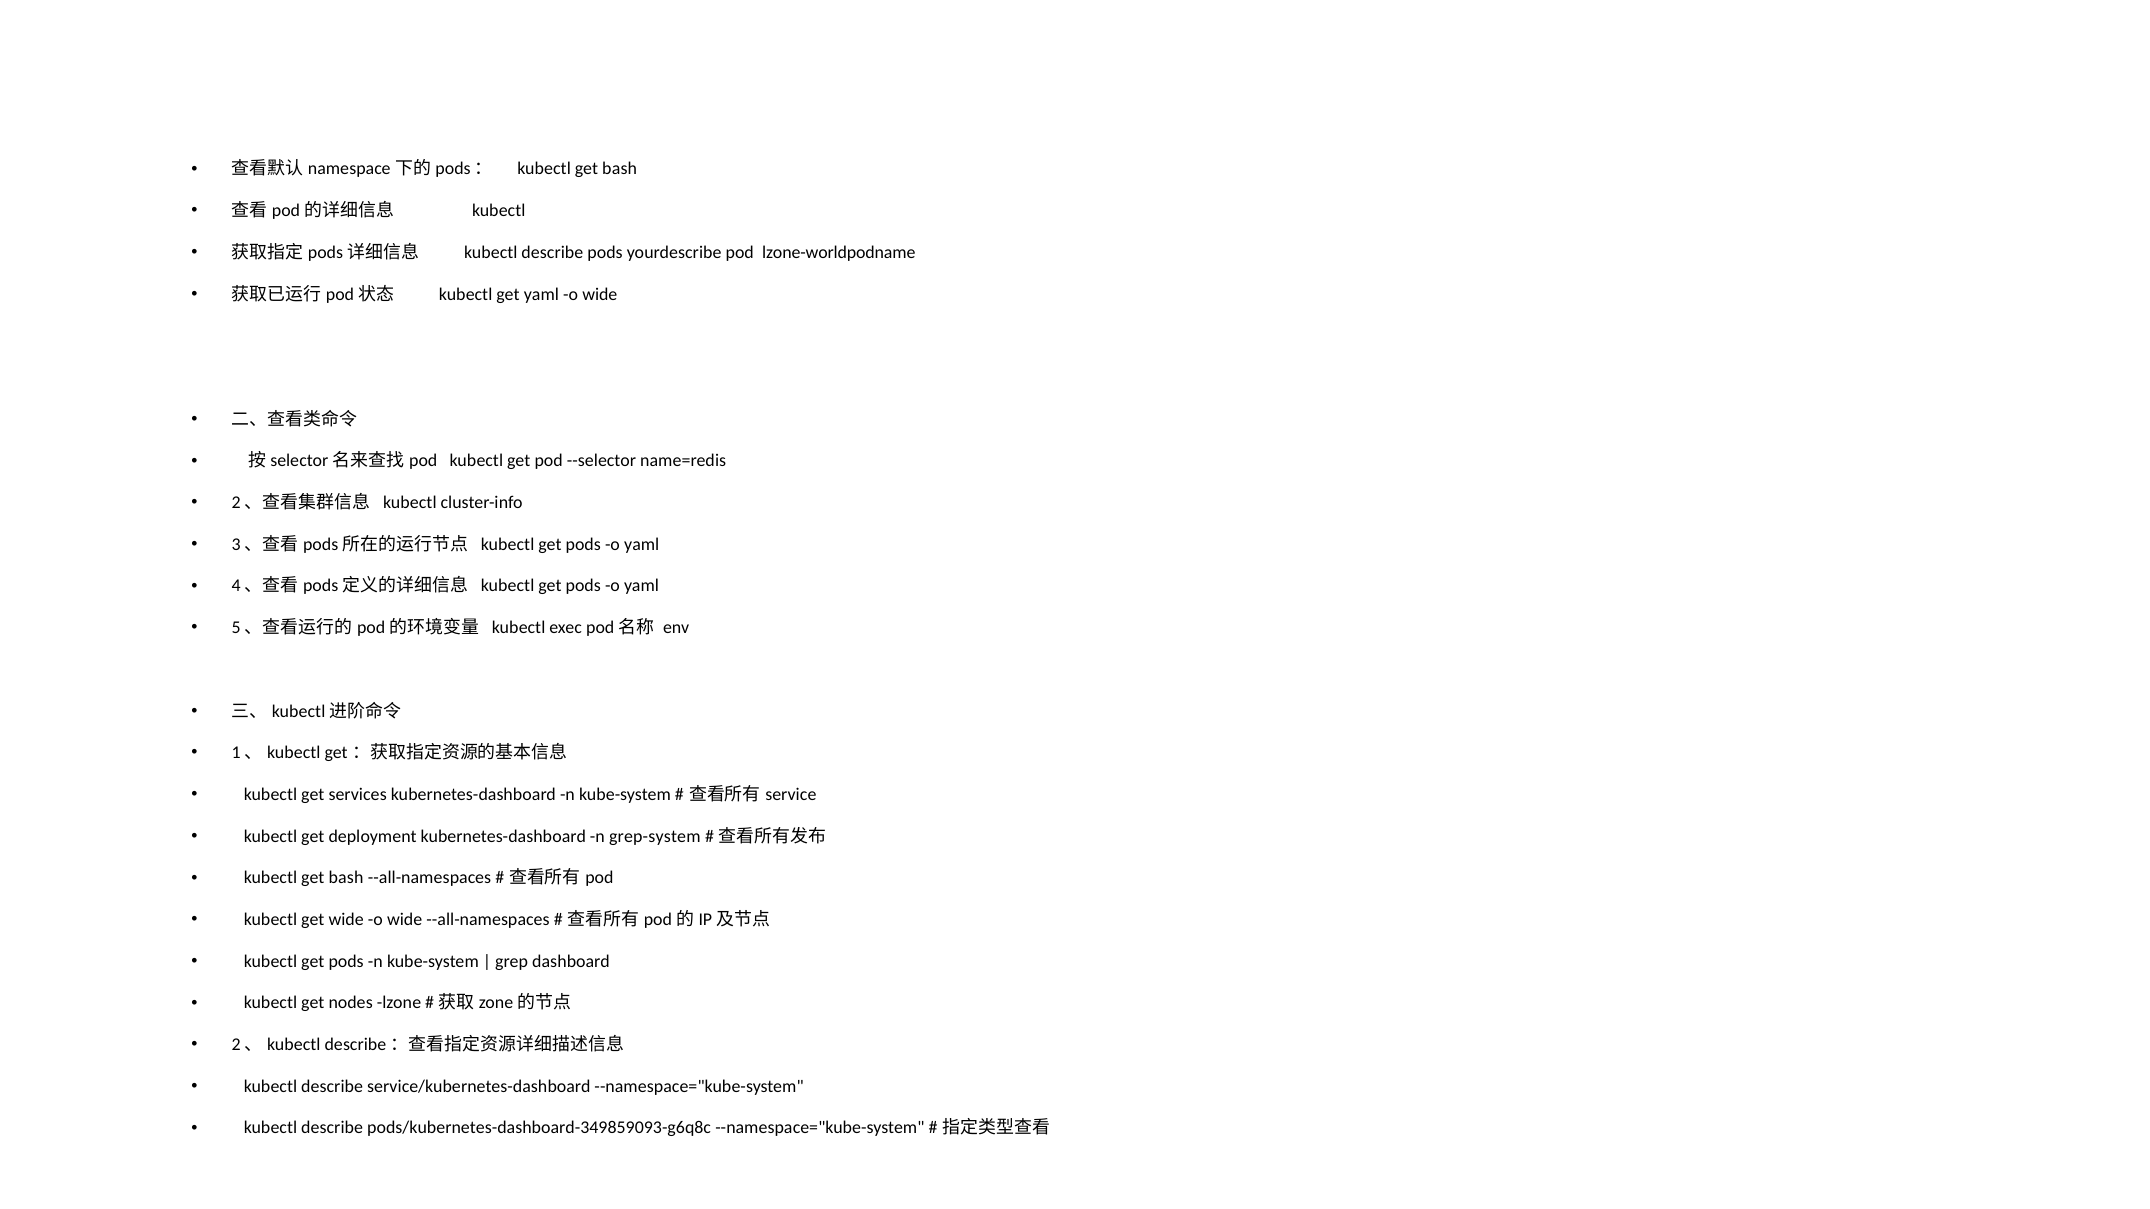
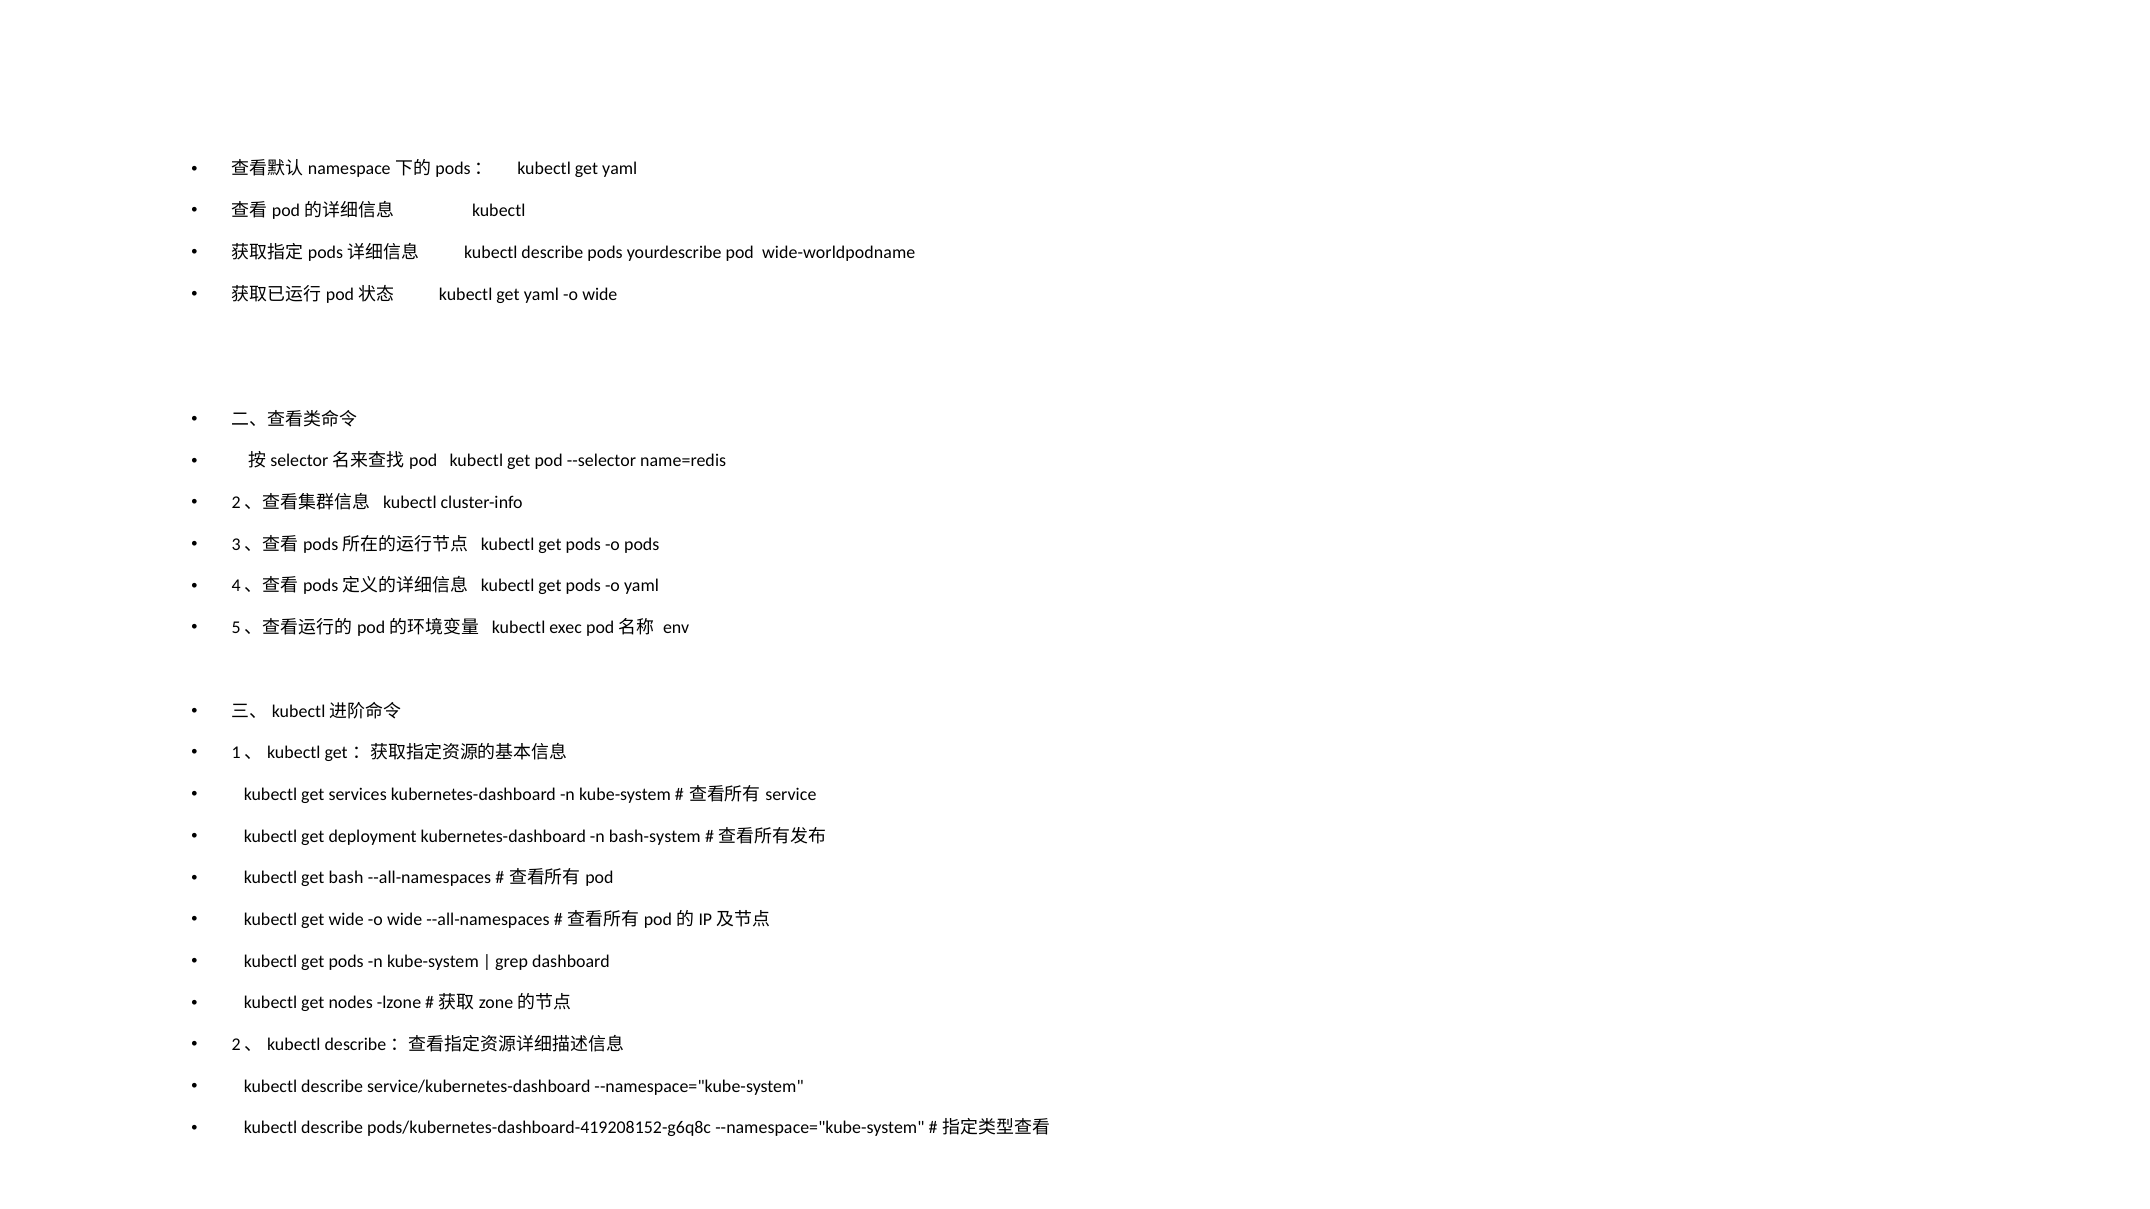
bash at (620, 169): bash -> yaml
lzone-worldpodname: lzone-worldpodname -> wide-worldpodname
yaml at (642, 544): yaml -> pods
grep-system: grep-system -> bash-system
pods/kubernetes-dashboard-349859093-g6q8c: pods/kubernetes-dashboard-349859093-g6q8c -> pods/kubernetes-dashboard-419208152-g6q8c
